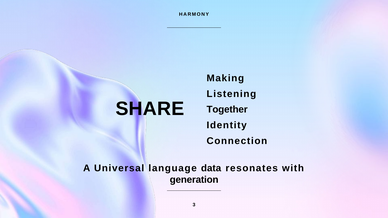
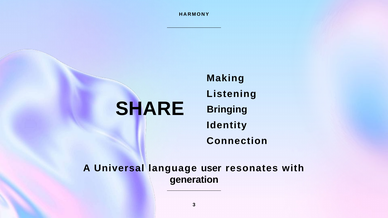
Together: Together -> Bringing
data: data -> user
